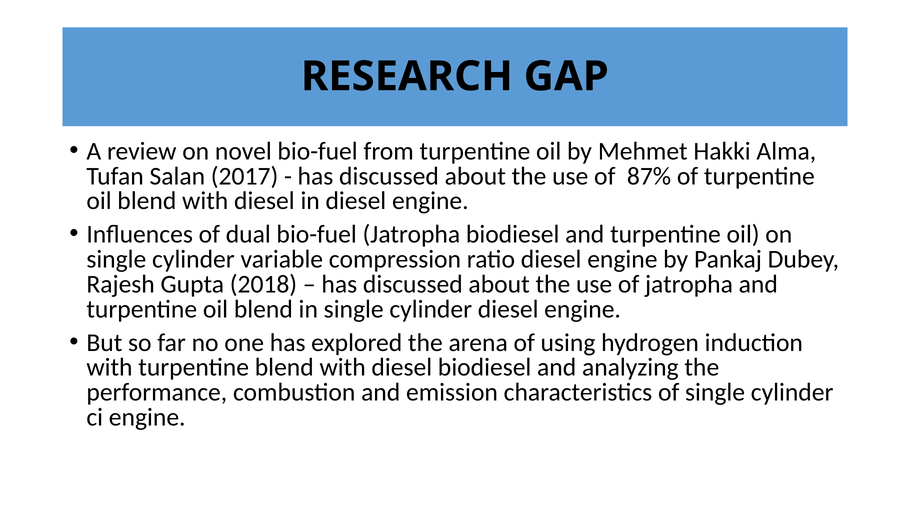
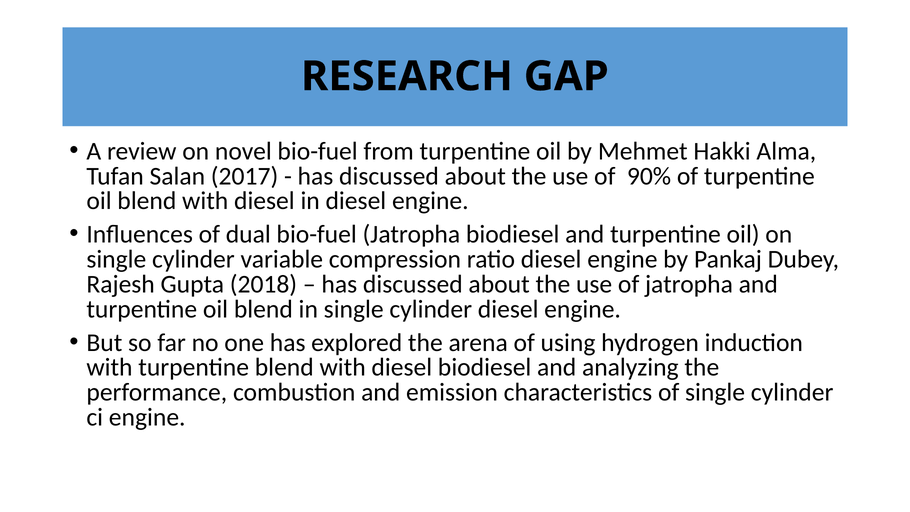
87%: 87% -> 90%
